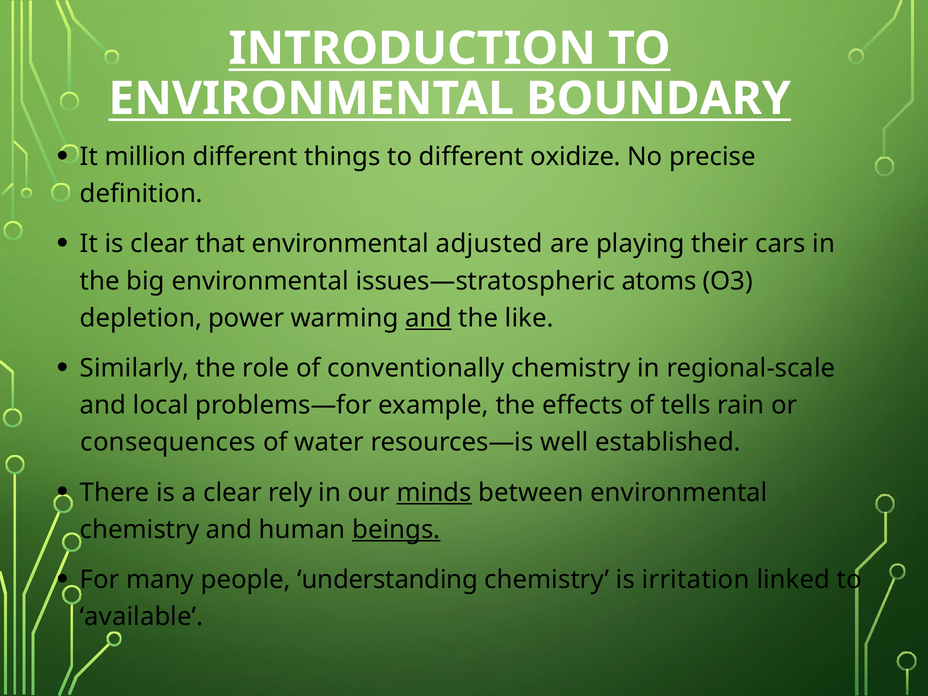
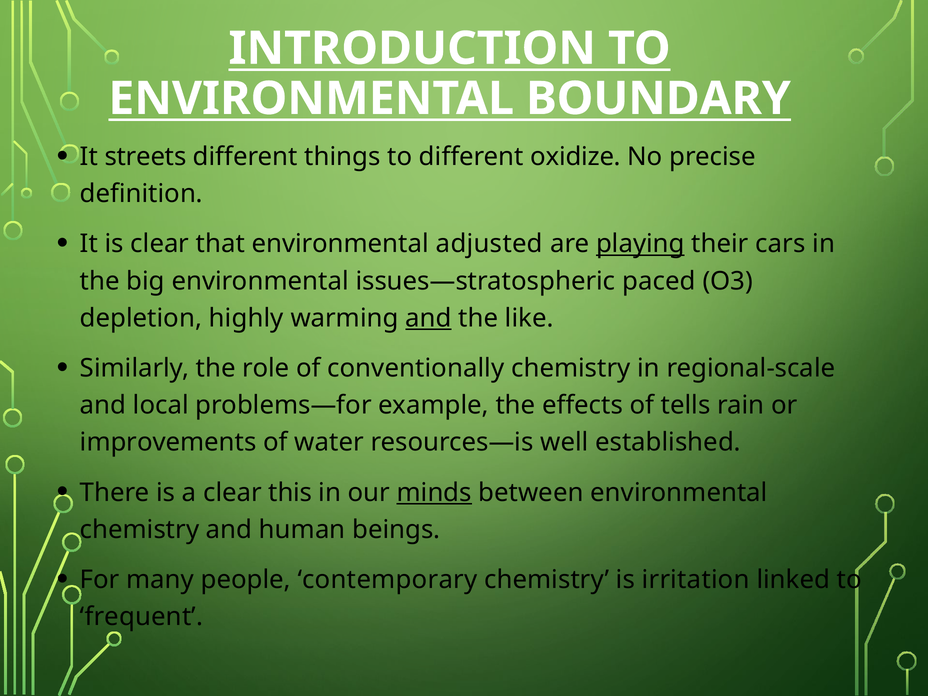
million: million -> streets
playing underline: none -> present
atoms: atoms -> paced
power: power -> highly
consequences: consequences -> improvements
rely: rely -> this
beings underline: present -> none
understanding: understanding -> contemporary
available: available -> frequent
